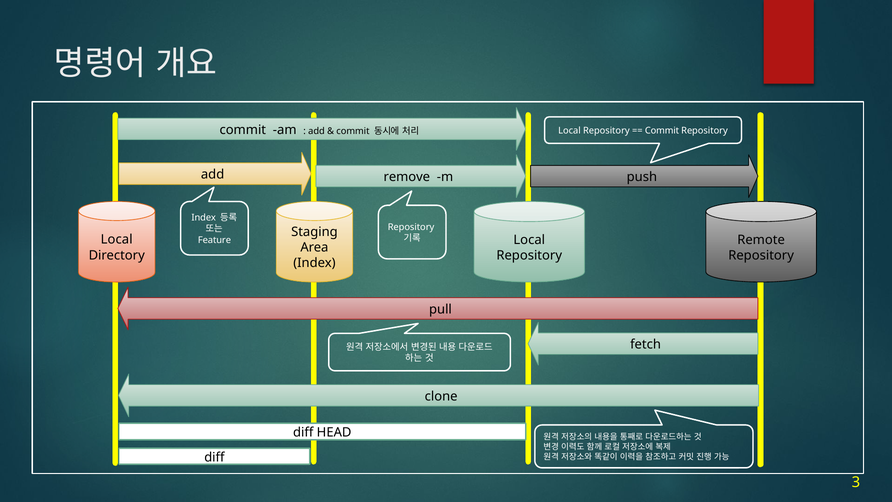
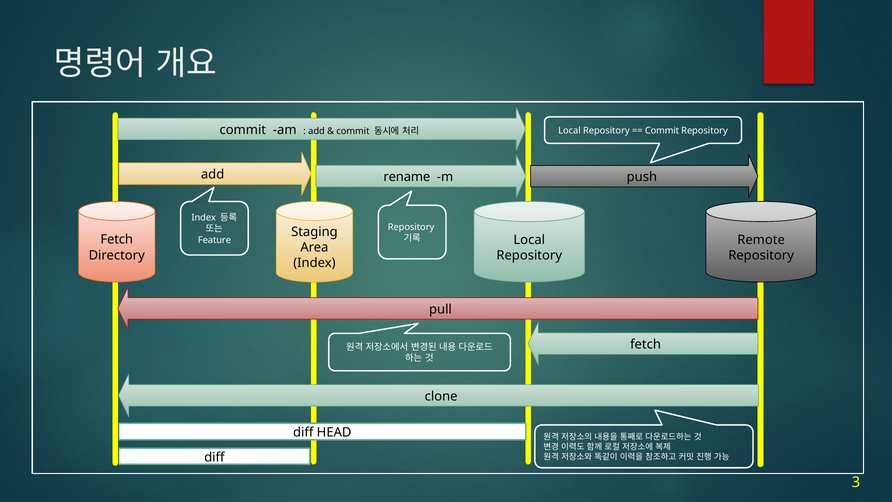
remove: remove -> rename
Local at (117, 239): Local -> Fetch
